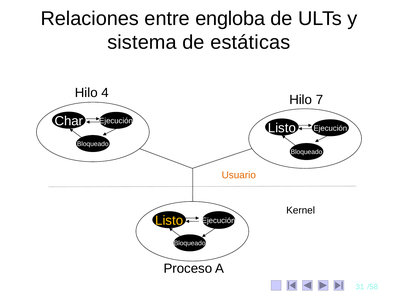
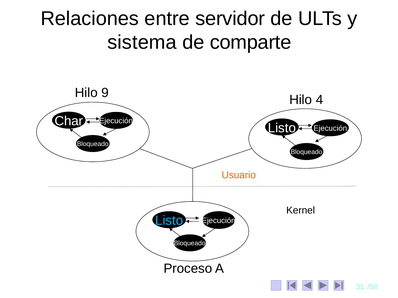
engloba: engloba -> servidor
estáticas: estáticas -> comparte
4: 4 -> 9
7: 7 -> 4
Listo at (169, 221) colour: yellow -> light blue
